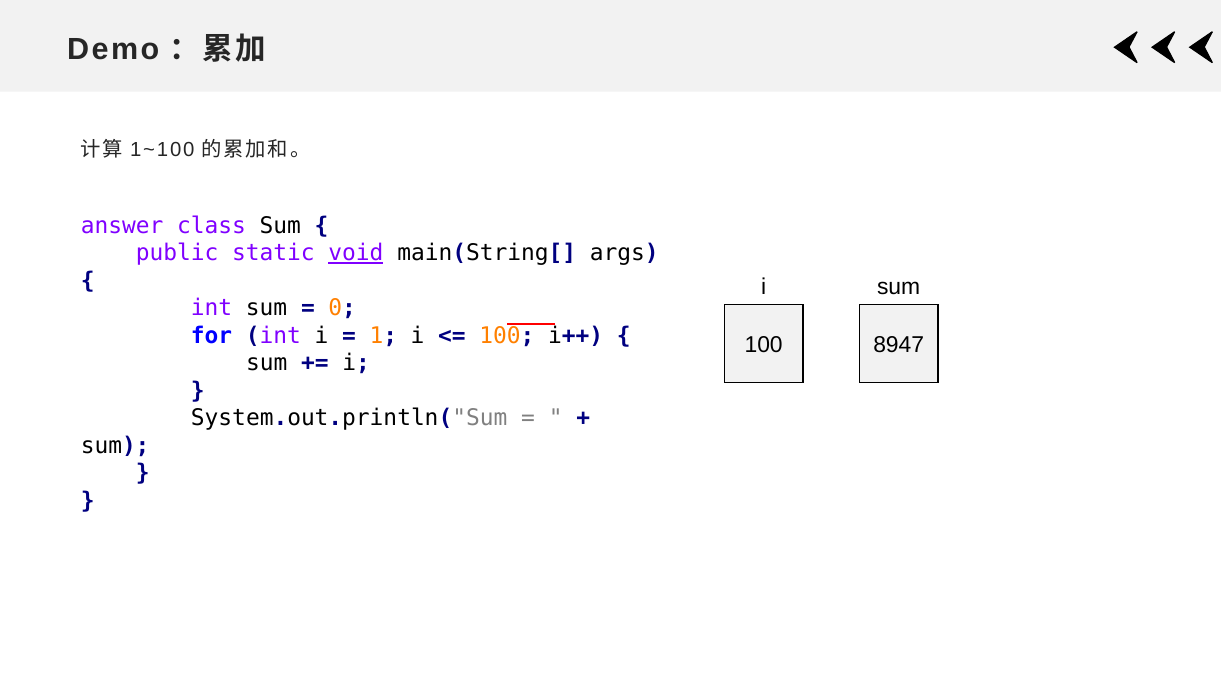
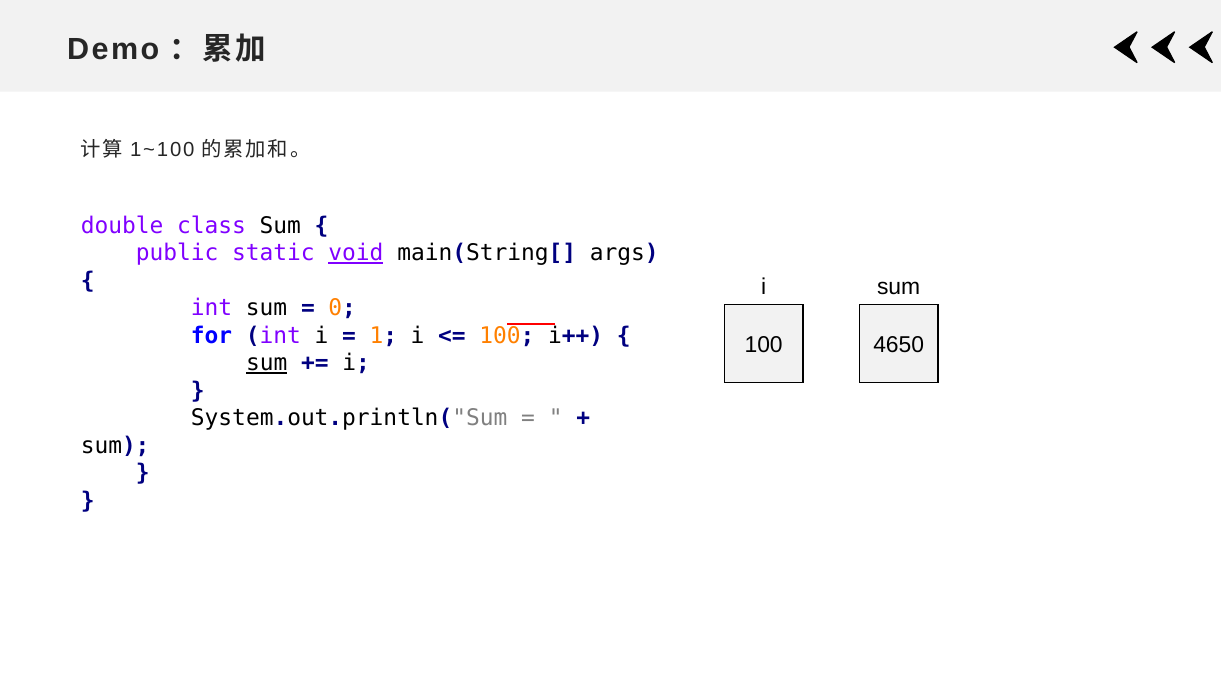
answer: answer -> double
8947: 8947 -> 4650
sum at (267, 363) underline: none -> present
